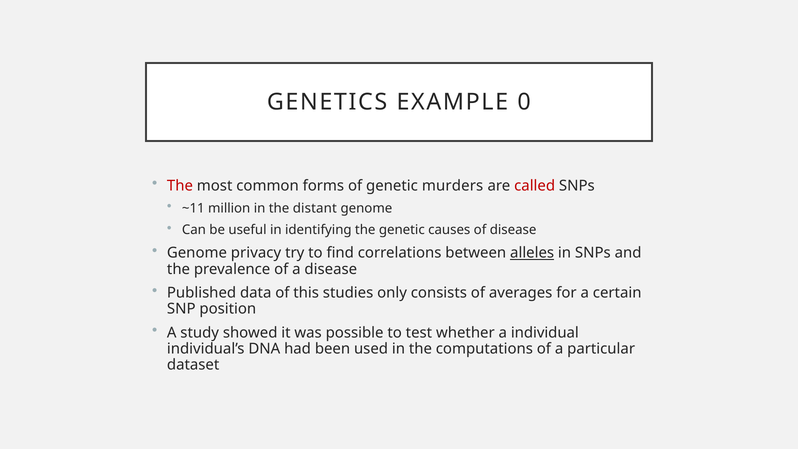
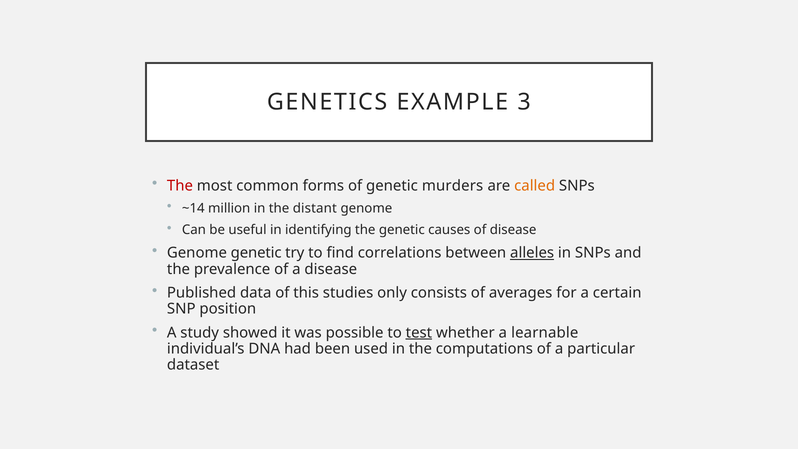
0: 0 -> 3
called colour: red -> orange
~11: ~11 -> ~14
Genome privacy: privacy -> genetic
test underline: none -> present
individual: individual -> learnable
